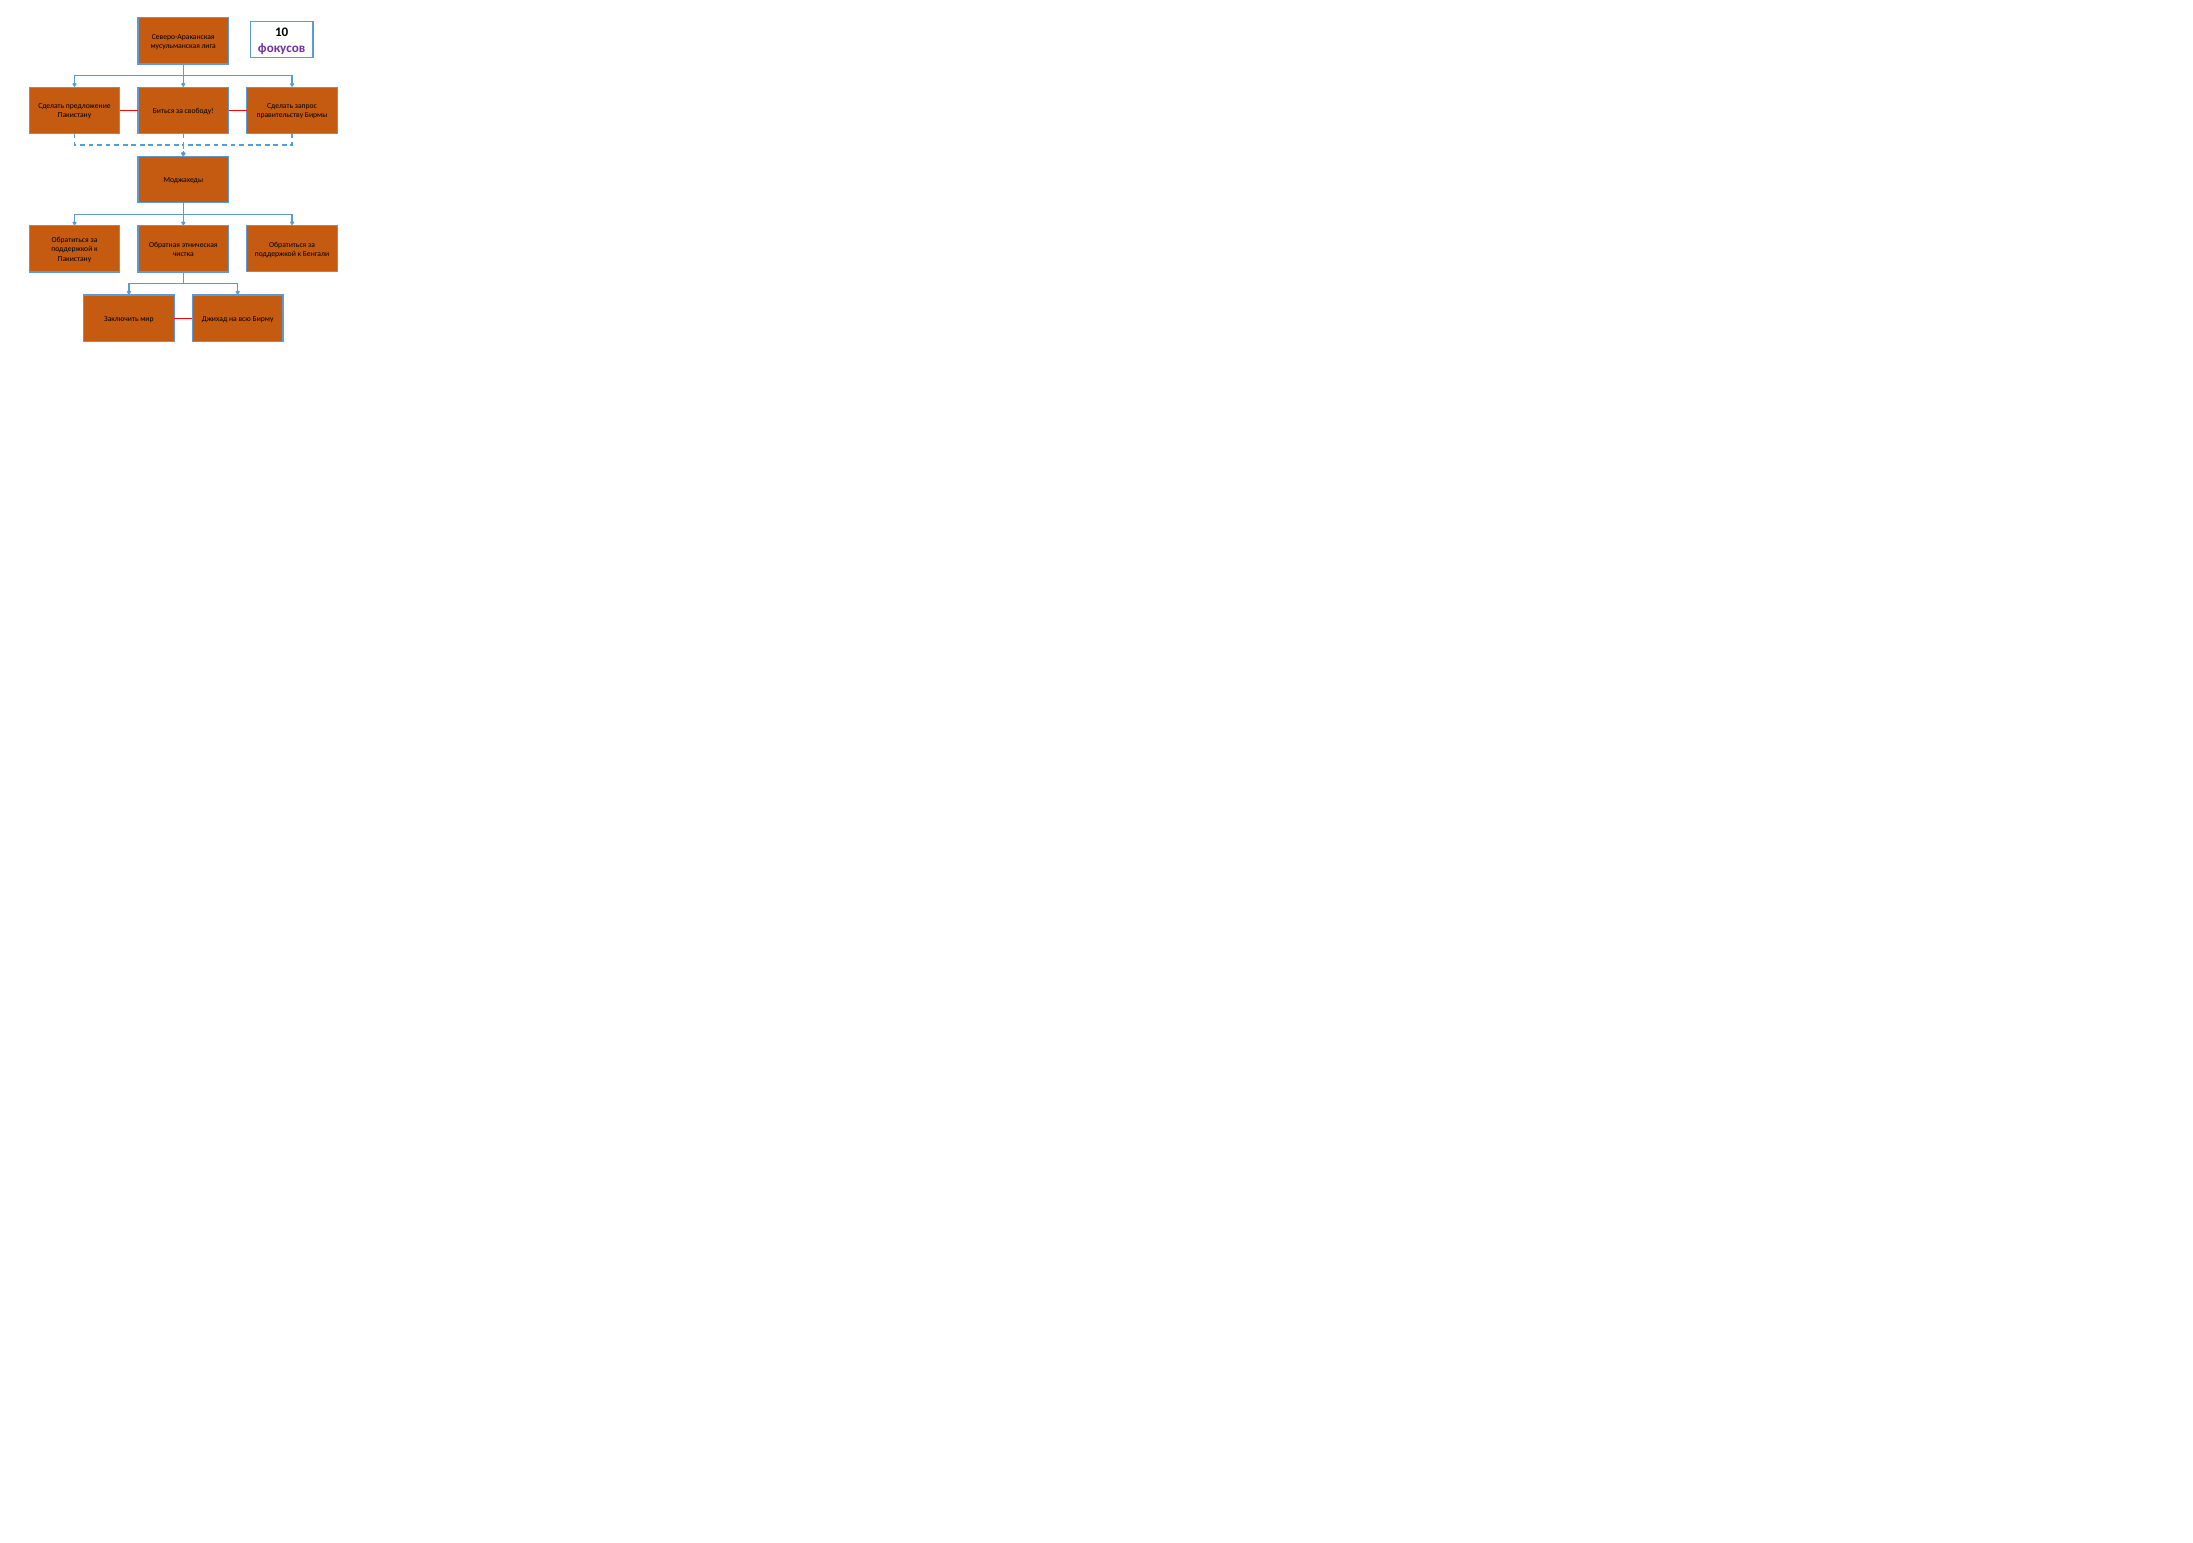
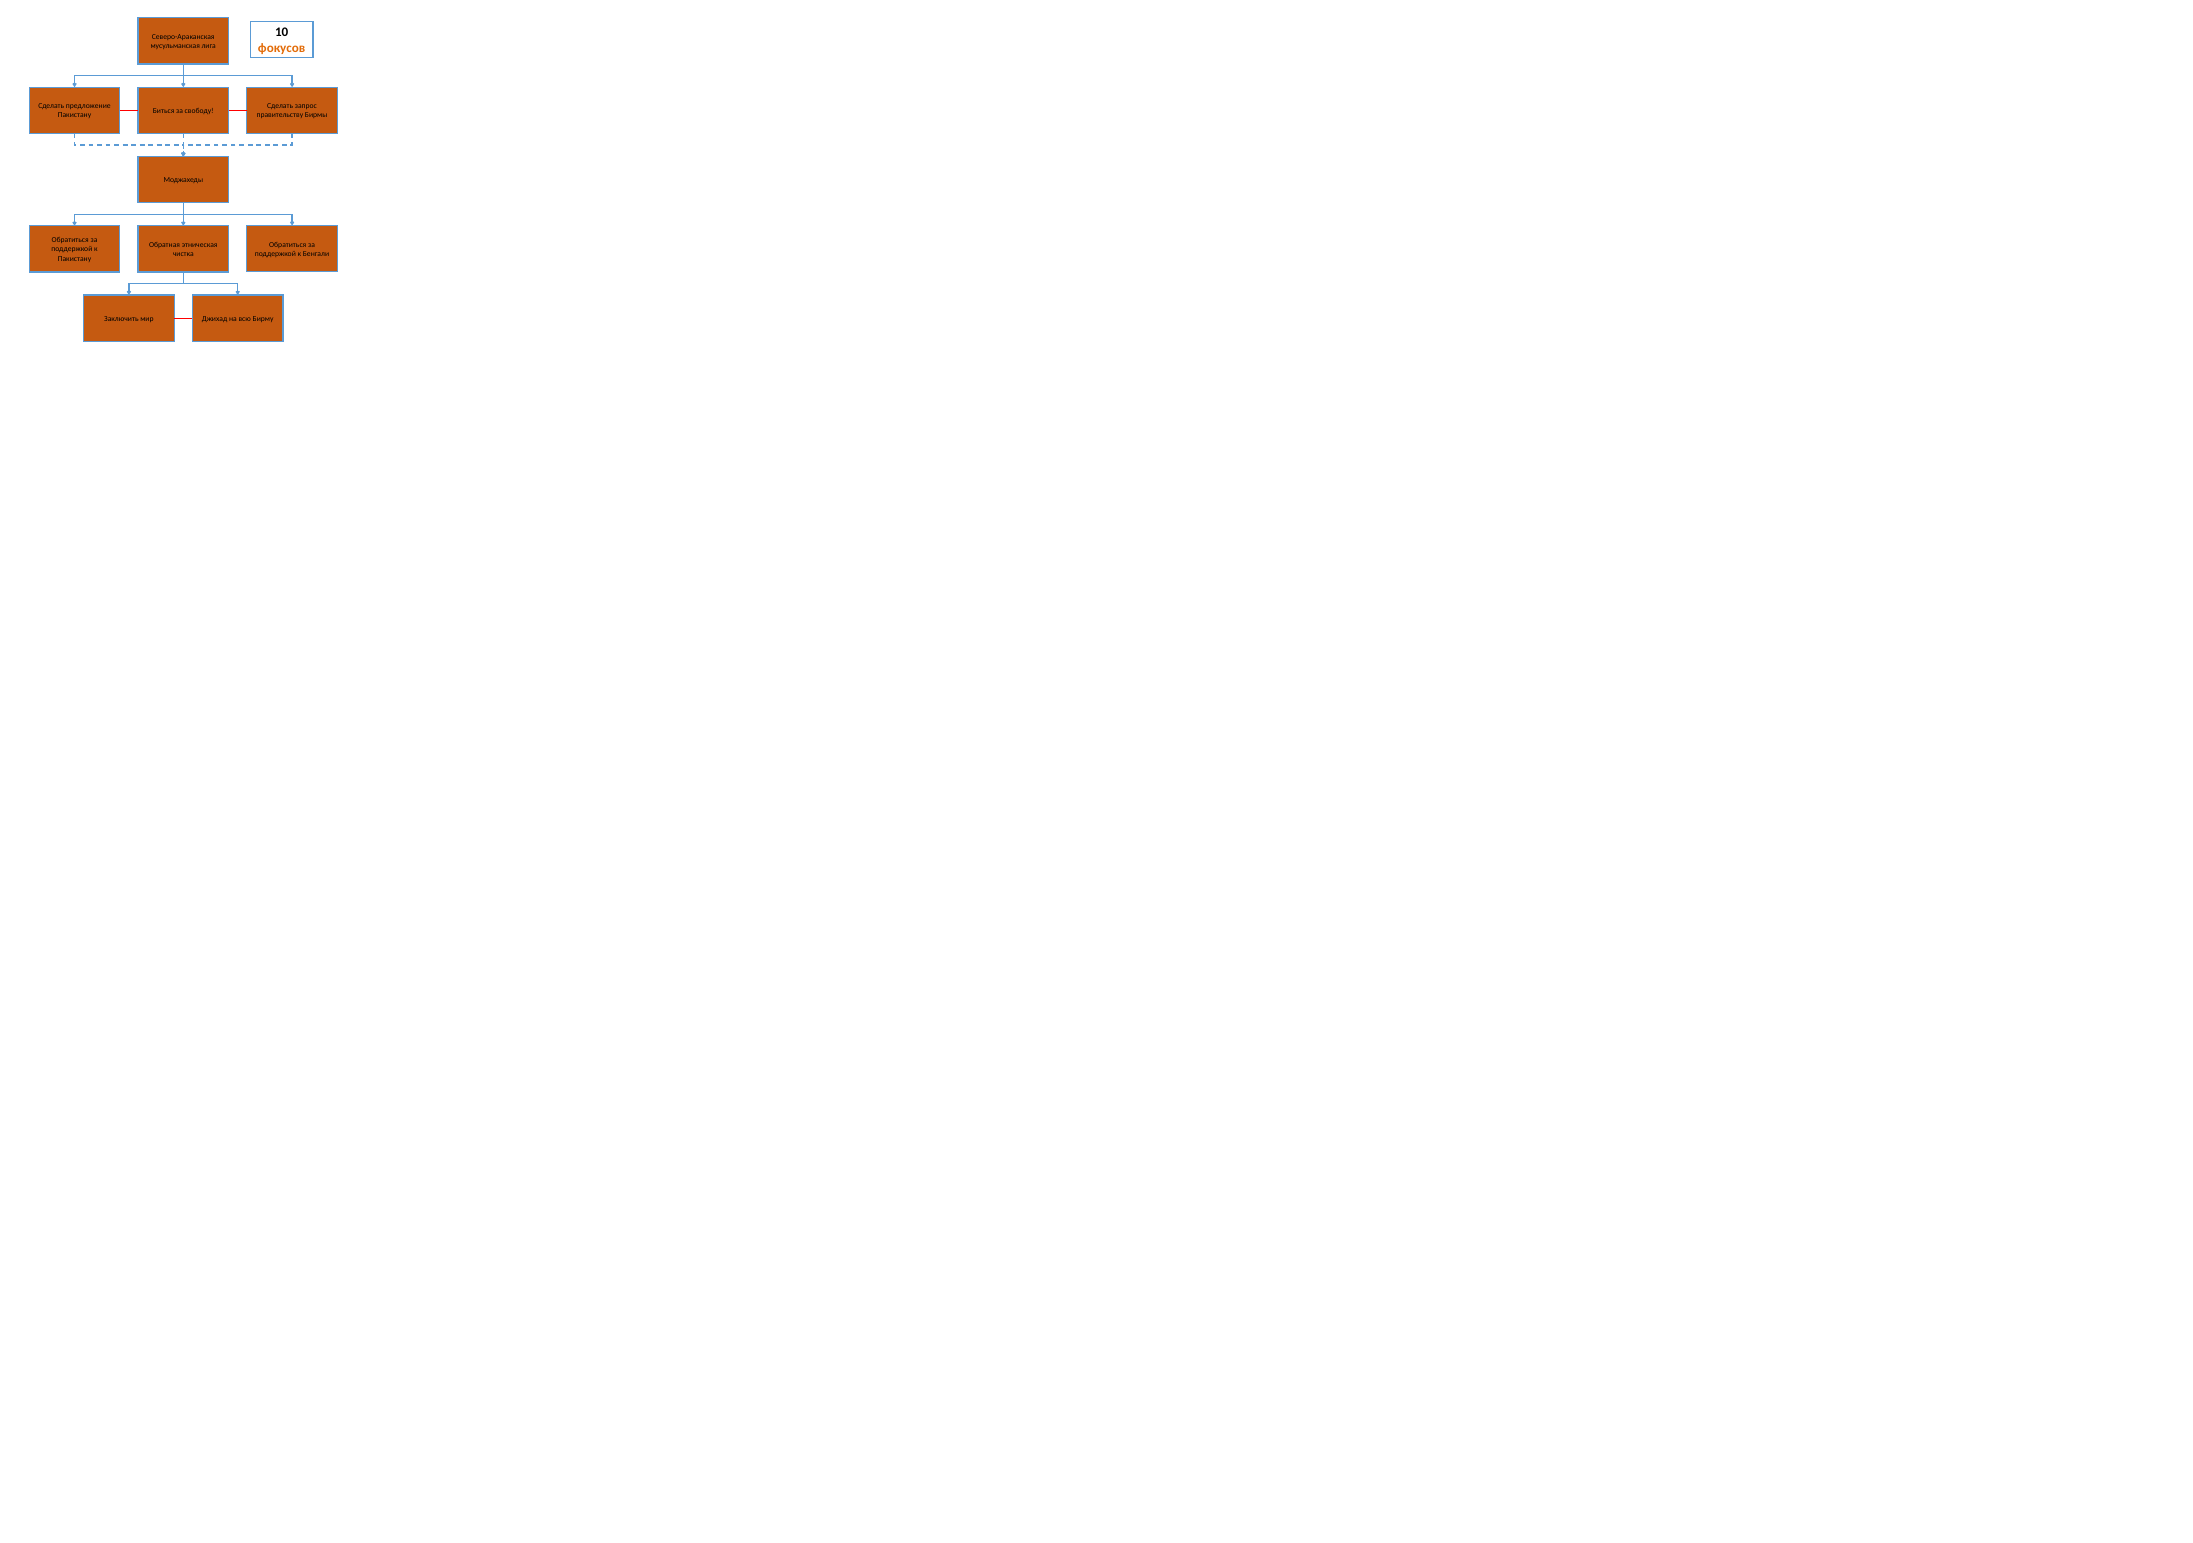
фокусов colour: purple -> orange
